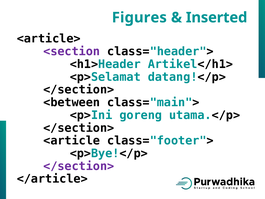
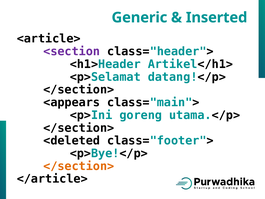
Figures: Figures -> Generic
<between: <between -> <appears
<article: <article -> <deleted
</section> at (79, 166) colour: purple -> orange
